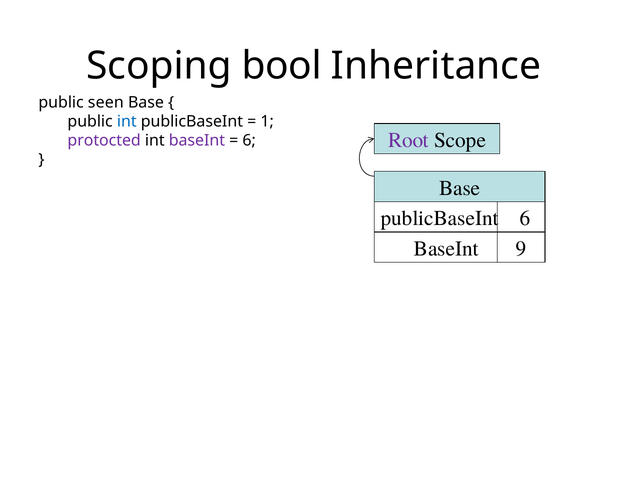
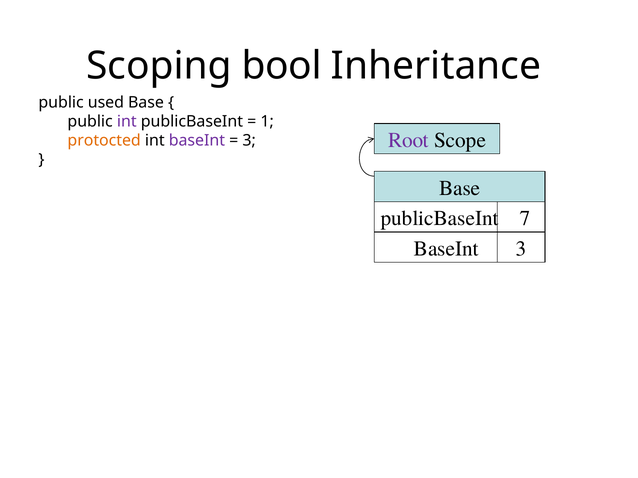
seen: seen -> used
int at (127, 122) colour: blue -> purple
protocted colour: purple -> orange
6 at (249, 141): 6 -> 3
publicBaseInt 6: 6 -> 7
BaseInt 9: 9 -> 3
